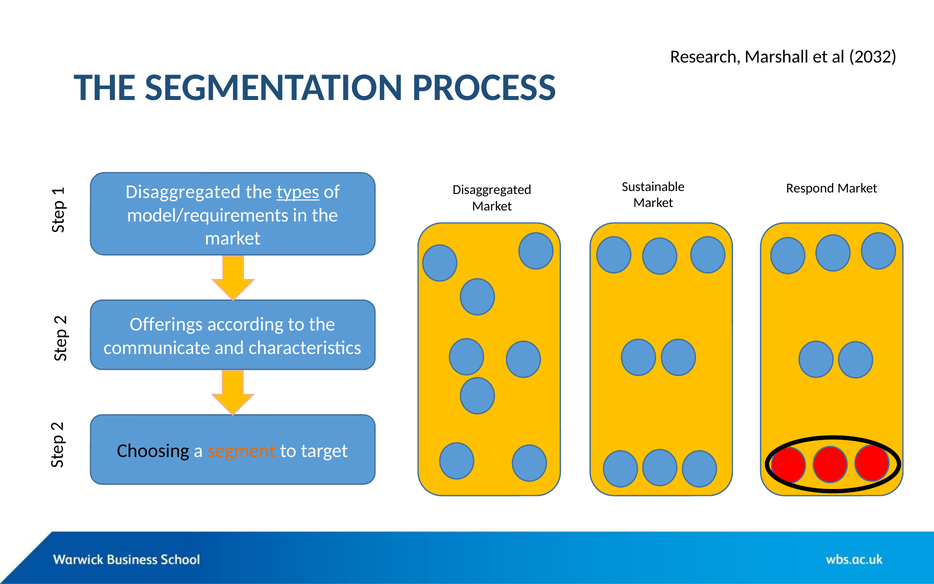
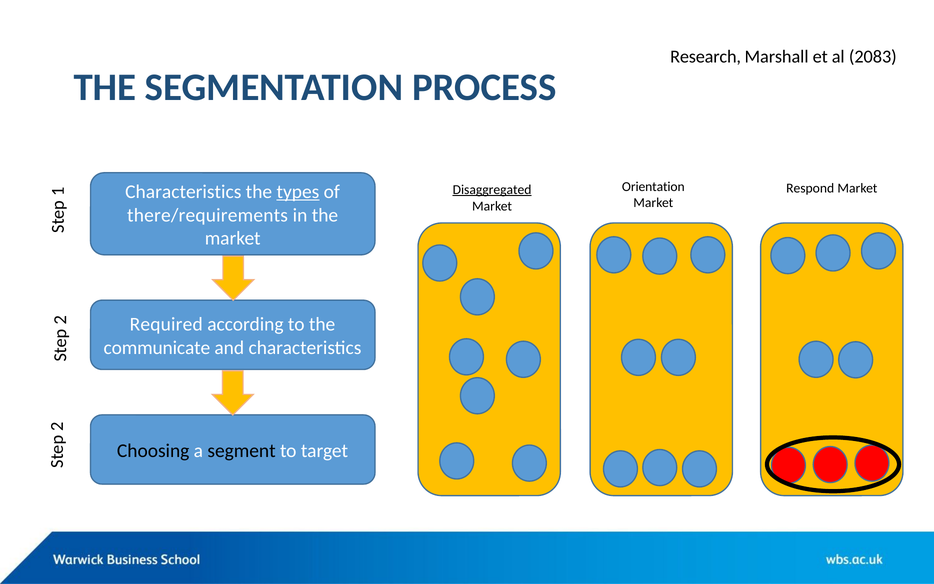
2032: 2032 -> 2083
Sustainable: Sustainable -> Orientation
Disaggregated at (183, 192): Disaggregated -> Characteristics
Disaggregated at (492, 190) underline: none -> present
model/requirements: model/requirements -> there/requirements
Offerings: Offerings -> Required
segment colour: orange -> black
